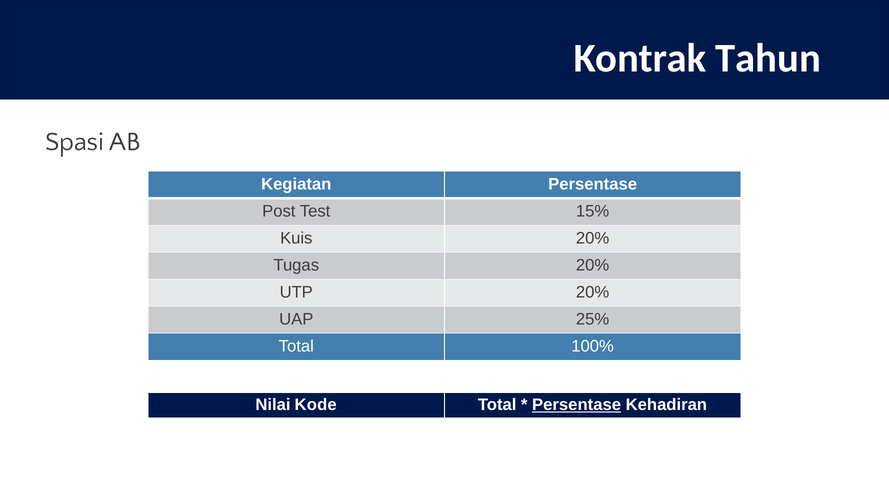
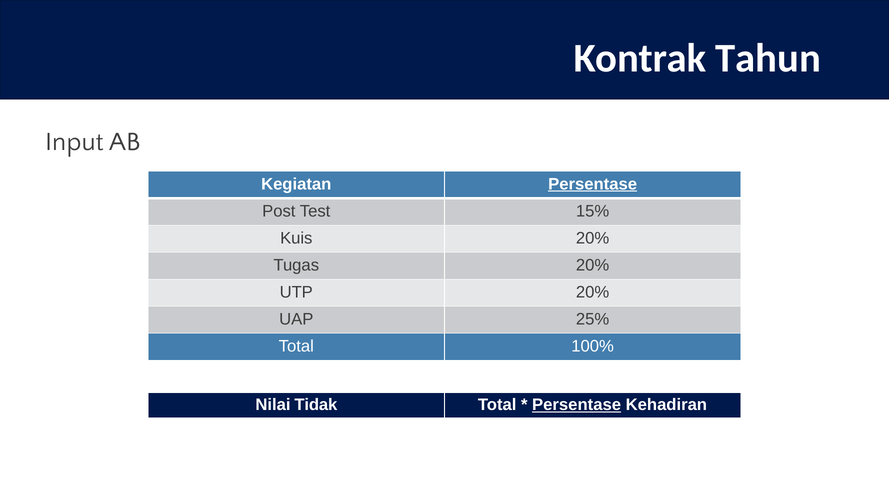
Spasi: Spasi -> Input
Persentase at (593, 184) underline: none -> present
Kode: Kode -> Tidak
